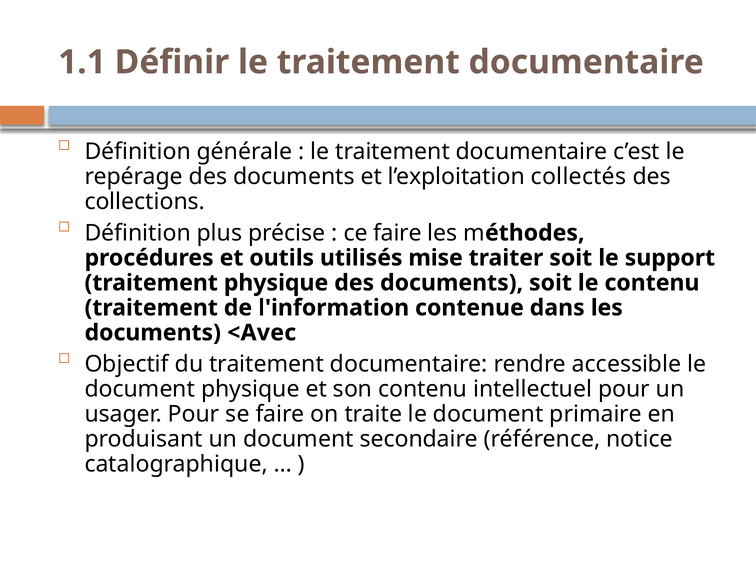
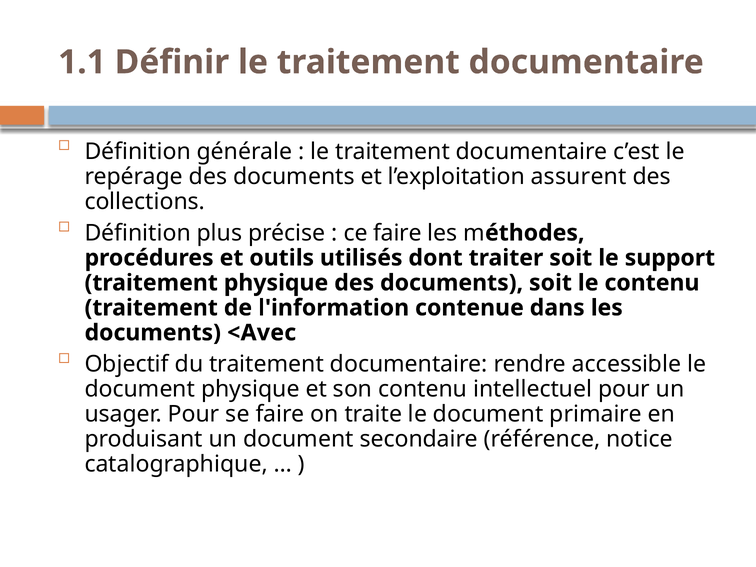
collectés: collectés -> assurent
mise: mise -> dont
